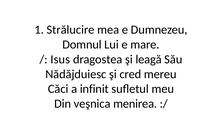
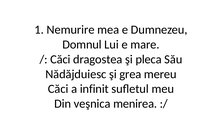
Strălucire: Strălucire -> Nemurire
Isus at (60, 59): Isus -> Căci
leagă: leagă -> pleca
cred: cred -> grea
